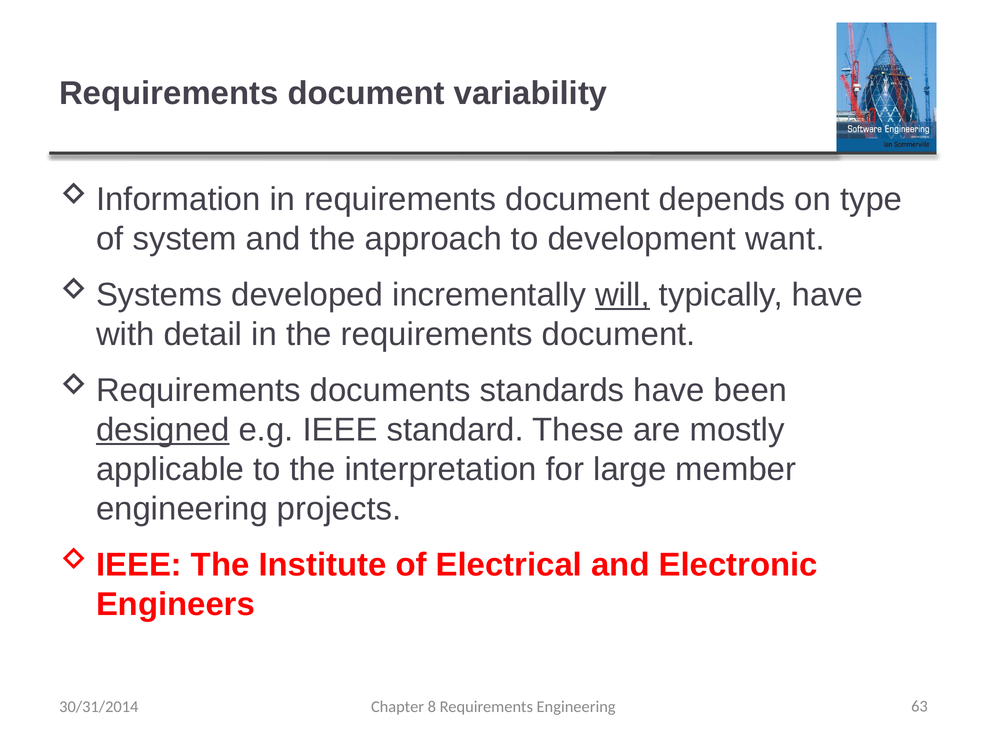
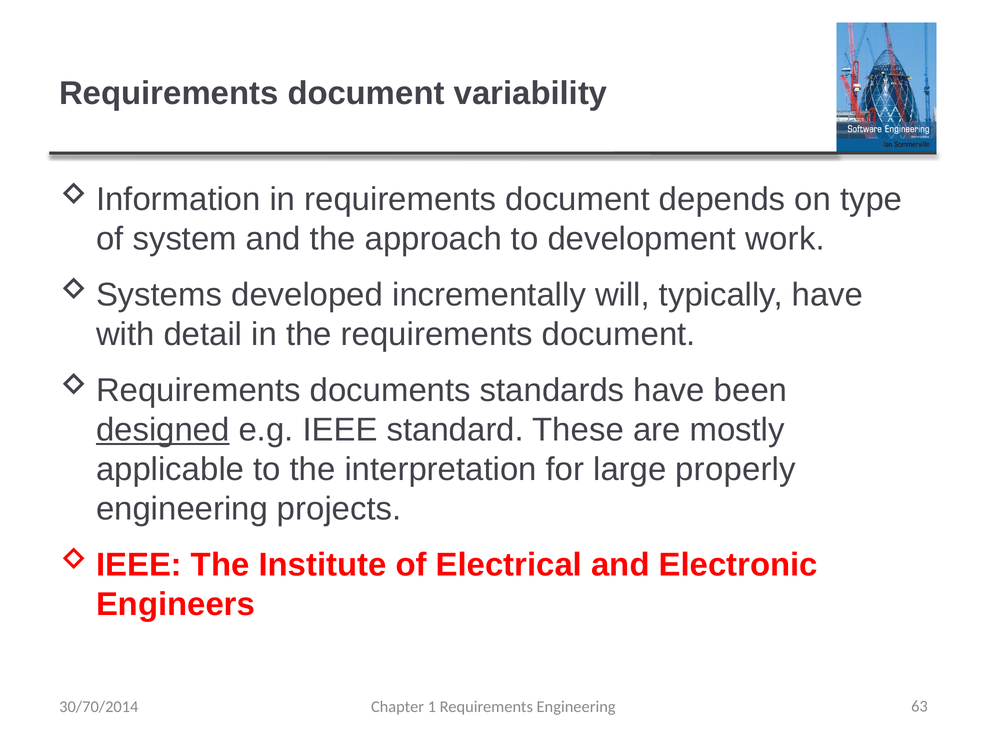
want: want -> work
will underline: present -> none
member: member -> properly
30/31/2014: 30/31/2014 -> 30/70/2014
8: 8 -> 1
